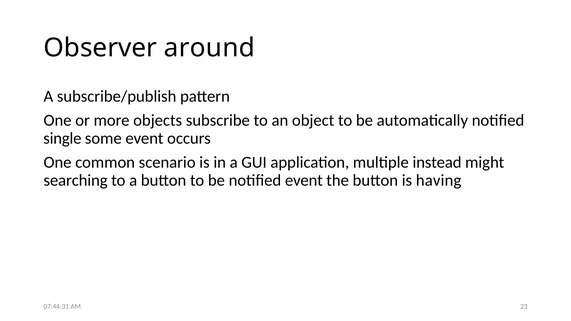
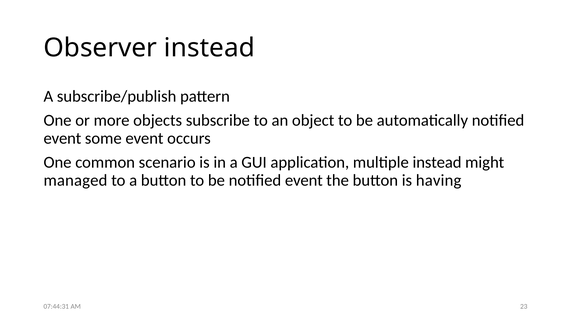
Observer around: around -> instead
single at (62, 138): single -> event
searching: searching -> managed
